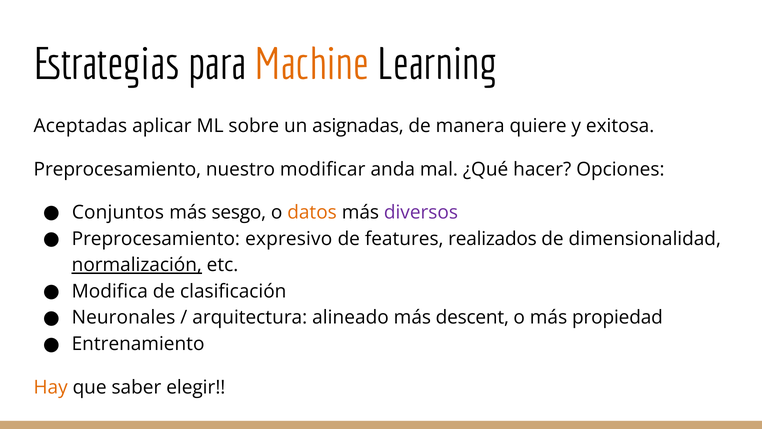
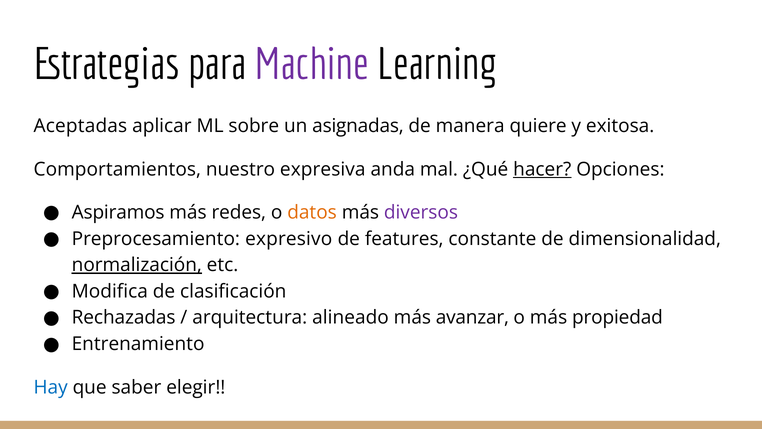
Machine colour: orange -> purple
Preprocesamiento at (117, 169): Preprocesamiento -> Comportamientos
modificar: modificar -> expresiva
hacer underline: none -> present
Conjuntos: Conjuntos -> Aspiramos
sesgo: sesgo -> redes
realizados: realizados -> constante
Neuronales: Neuronales -> Rechazadas
descent: descent -> avanzar
Hay colour: orange -> blue
